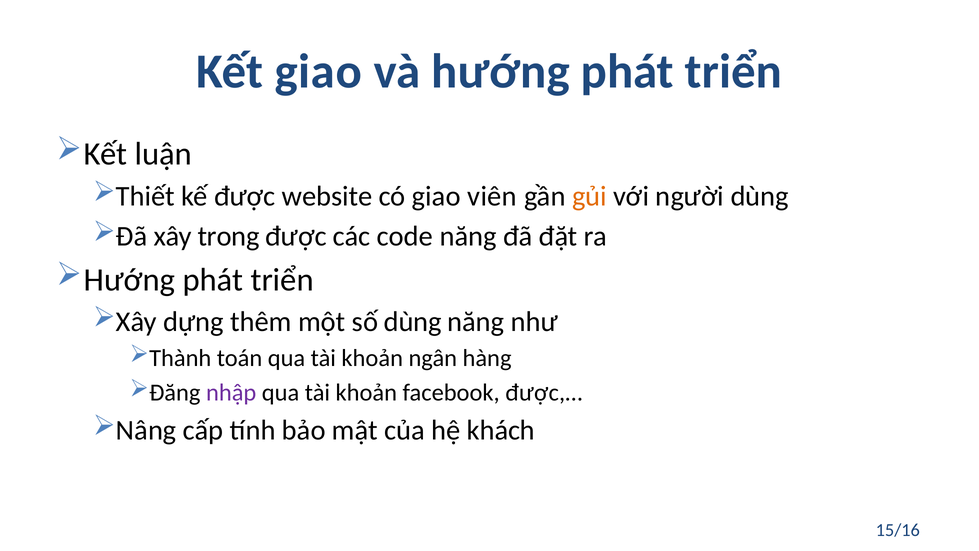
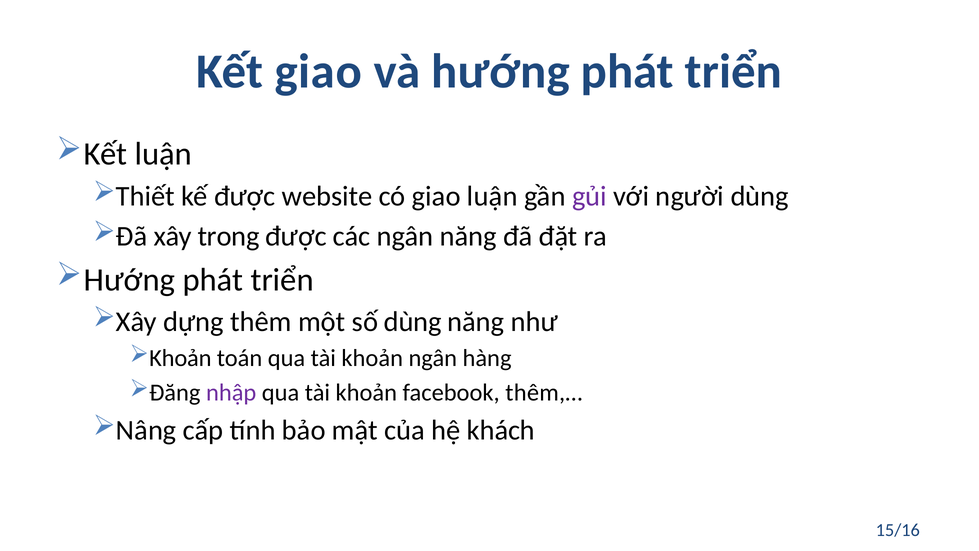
giao viên: viên -> luận
gủi colour: orange -> purple
các code: code -> ngân
Thành at (180, 358): Thành -> Khoản
được,…: được,… -> thêm,…
